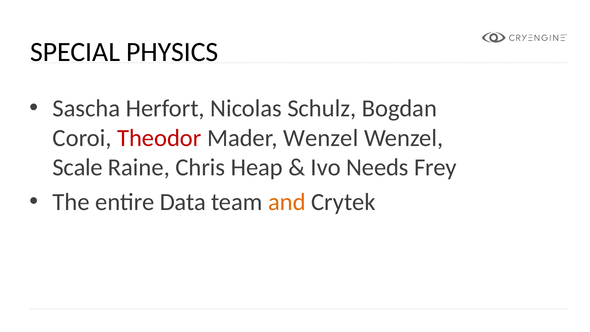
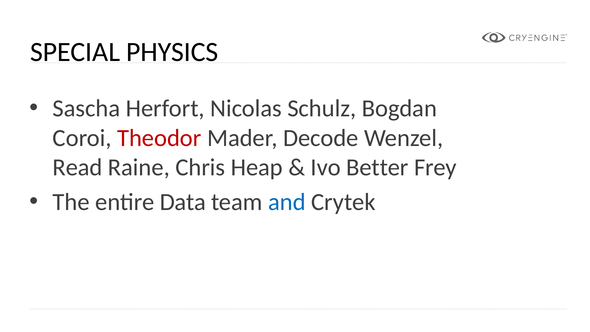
Mader Wenzel: Wenzel -> Decode
Scale: Scale -> Read
Needs: Needs -> Better
and colour: orange -> blue
